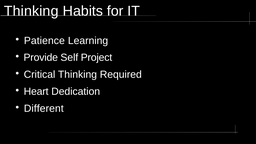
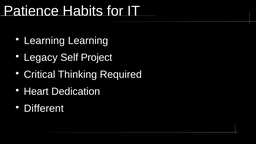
Thinking at (31, 11): Thinking -> Patience
Patience at (44, 41): Patience -> Learning
Provide: Provide -> Legacy
